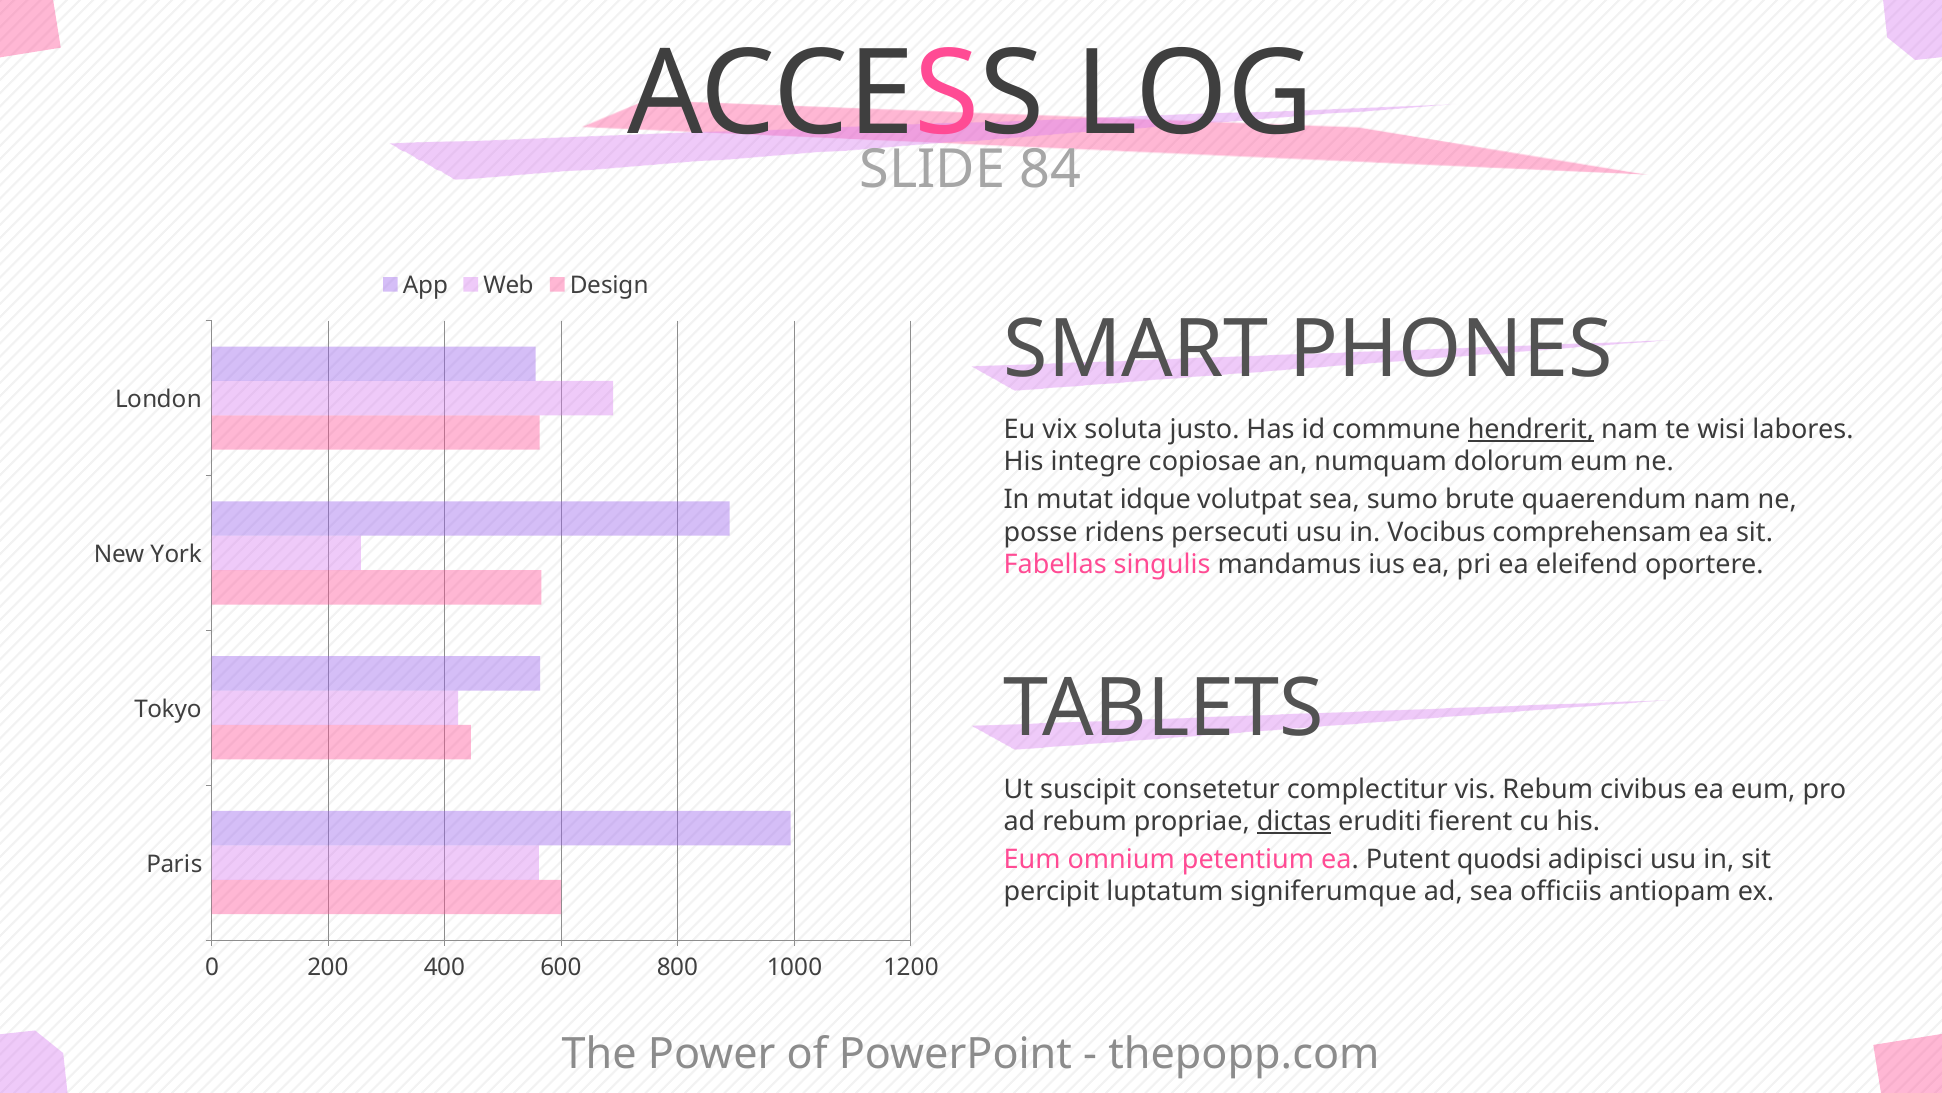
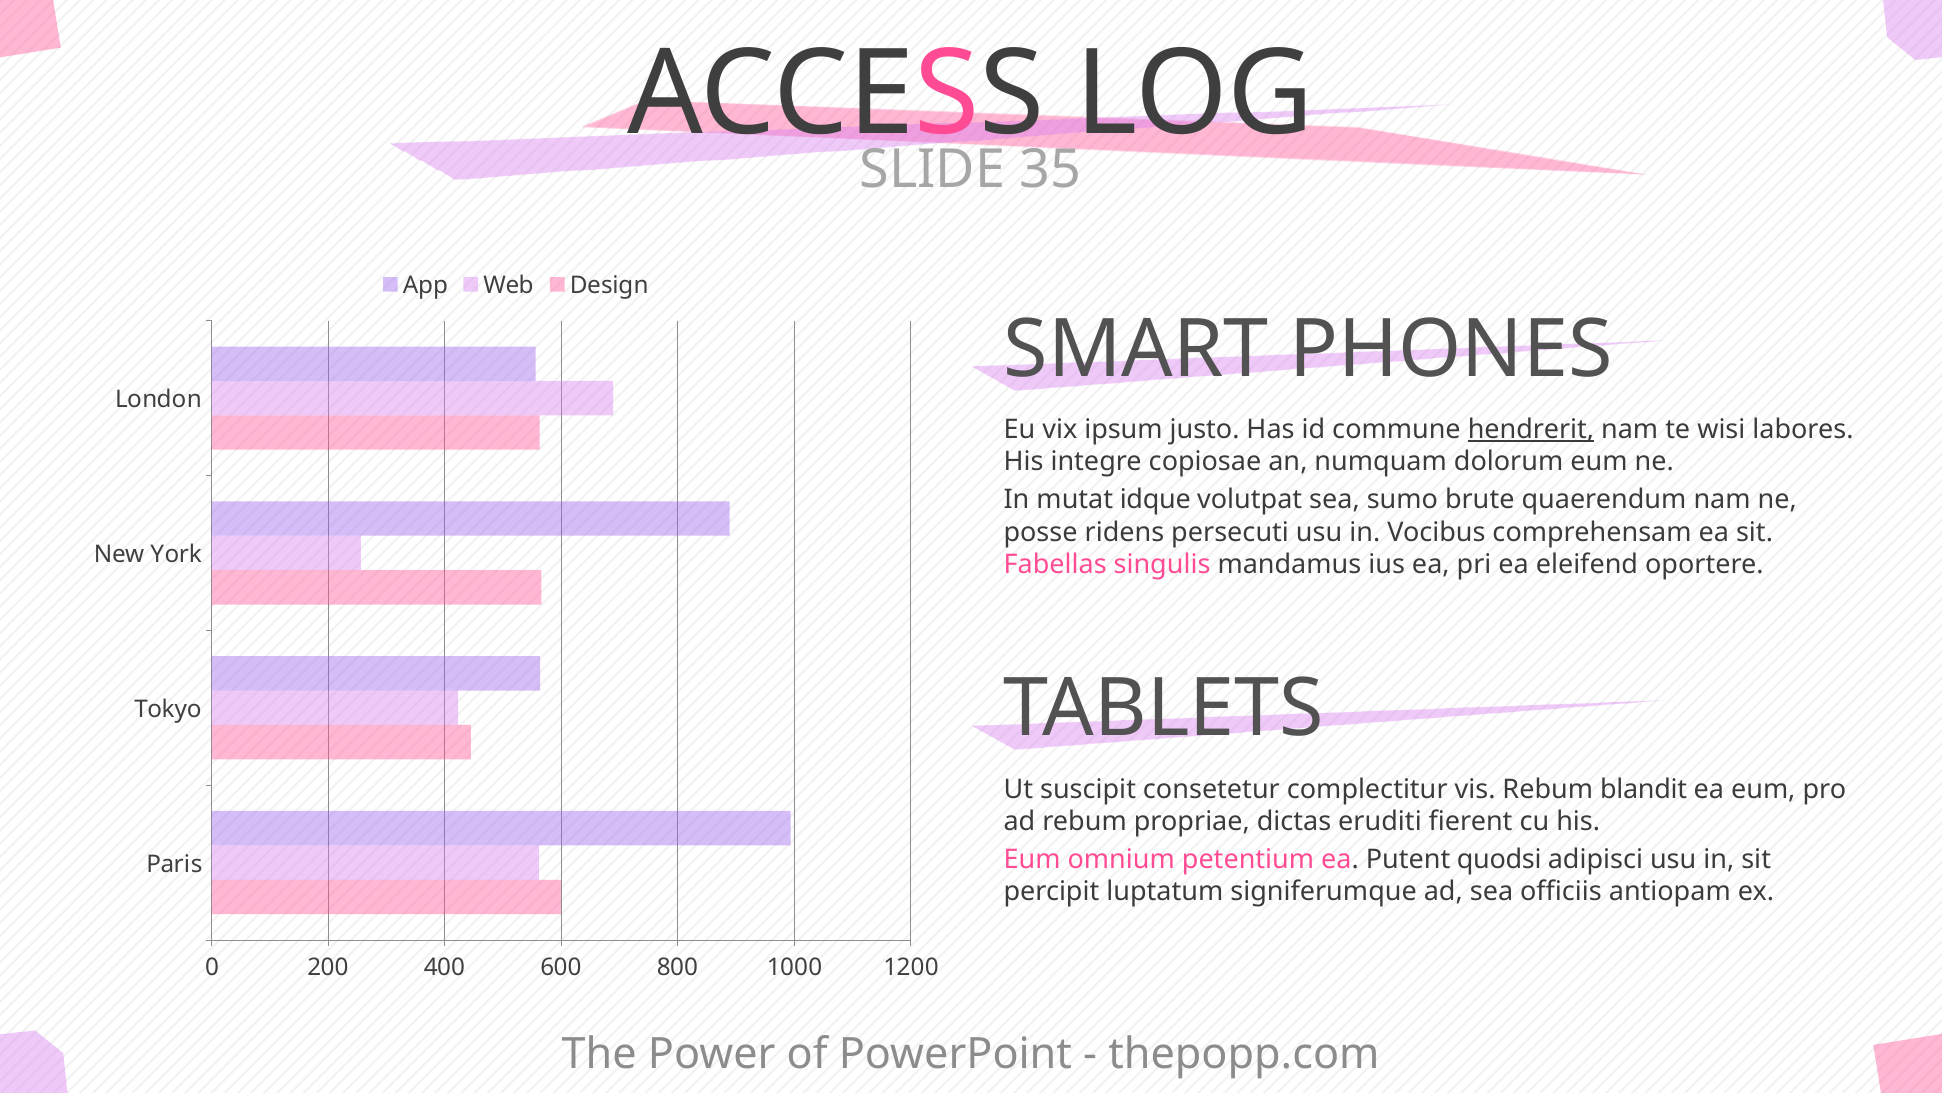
84: 84 -> 35
soluta: soluta -> ipsum
civibus: civibus -> blandit
dictas underline: present -> none
